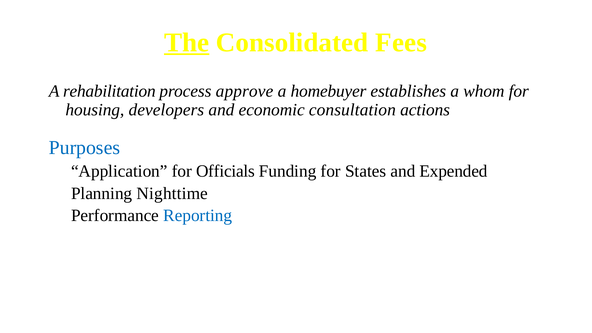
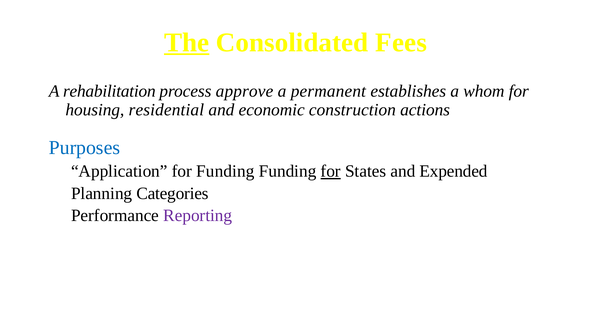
homebuyer: homebuyer -> permanent
developers: developers -> residential
consultation: consultation -> construction
for Officials: Officials -> Funding
for at (331, 171) underline: none -> present
Nighttime: Nighttime -> Categories
Reporting colour: blue -> purple
